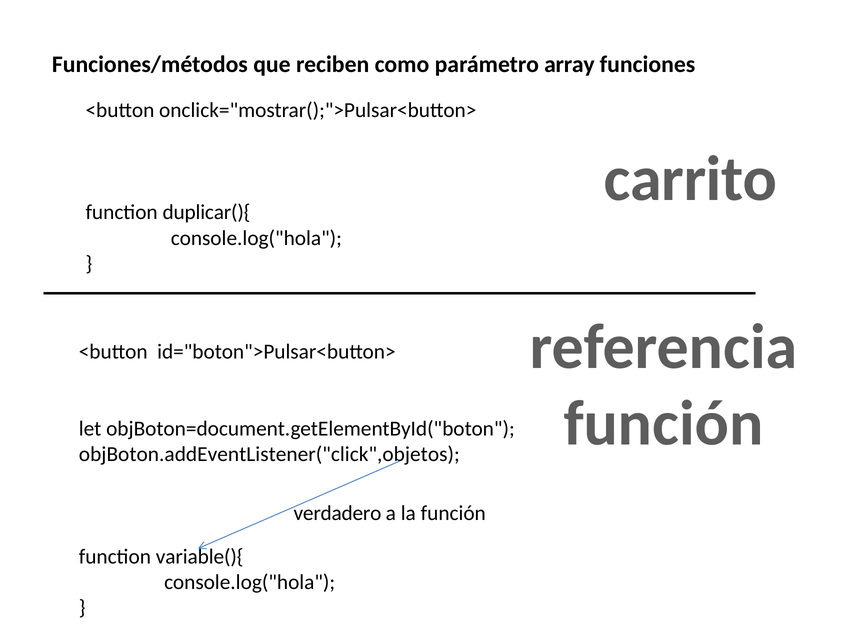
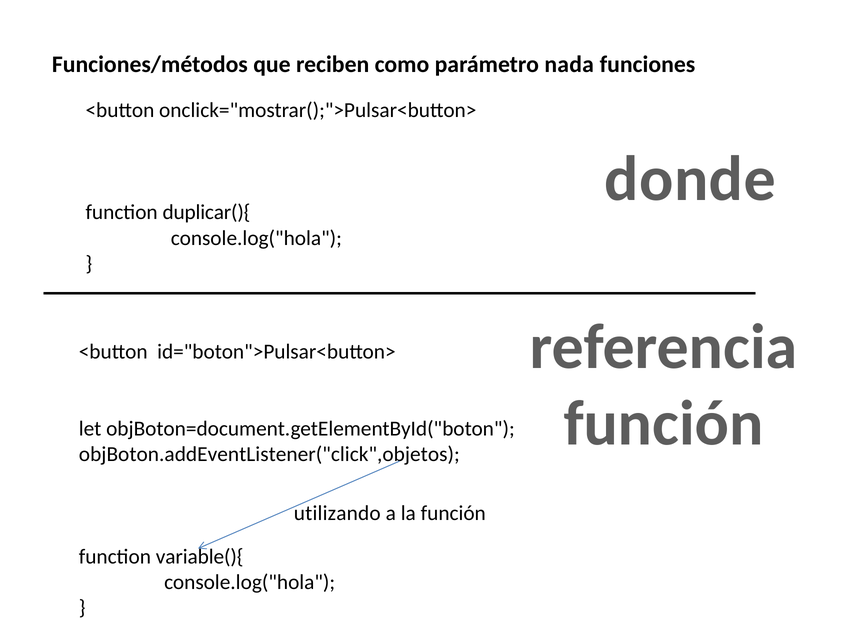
array: array -> nada
carrito: carrito -> donde
verdadero: verdadero -> utilizando
